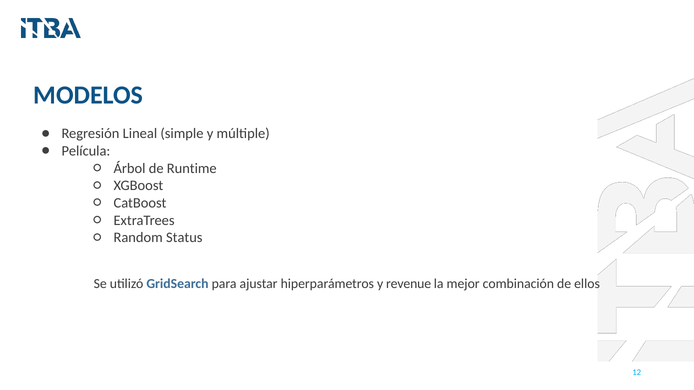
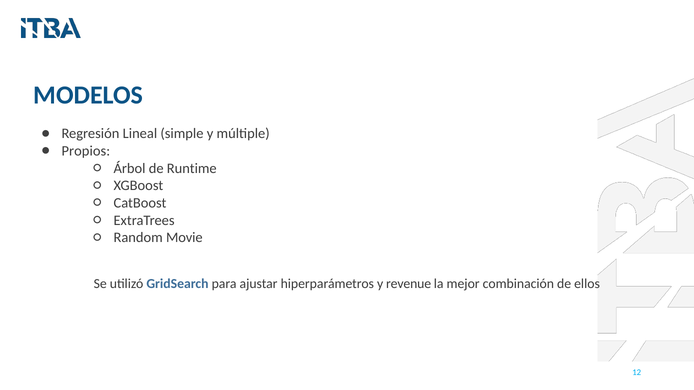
Película: Película -> Propios
Status: Status -> Movie
